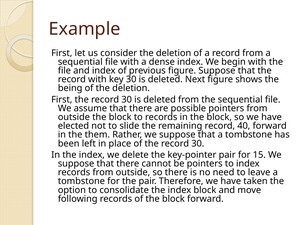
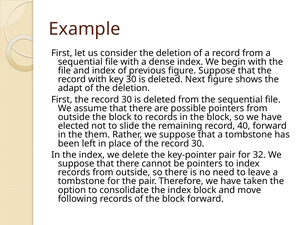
being: being -> adapt
15: 15 -> 32
